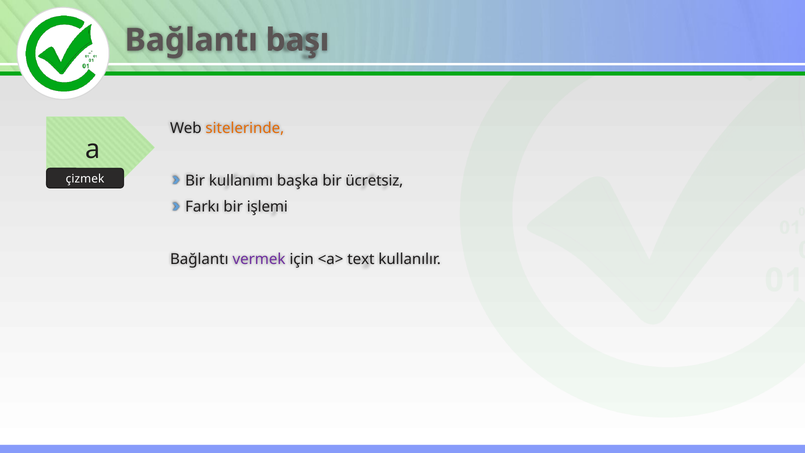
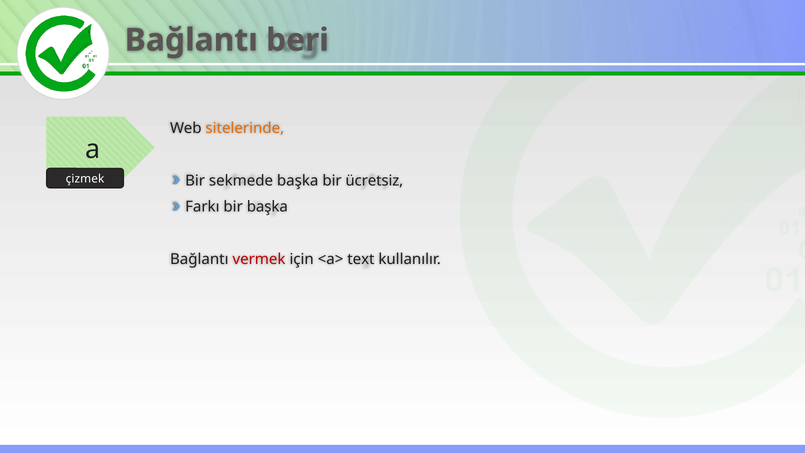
başı: başı -> beri
kullanımı: kullanımı -> sekmede
bir işlemi: işlemi -> başka
vermek colour: purple -> red
